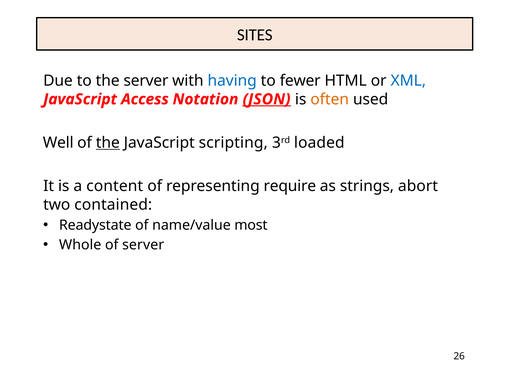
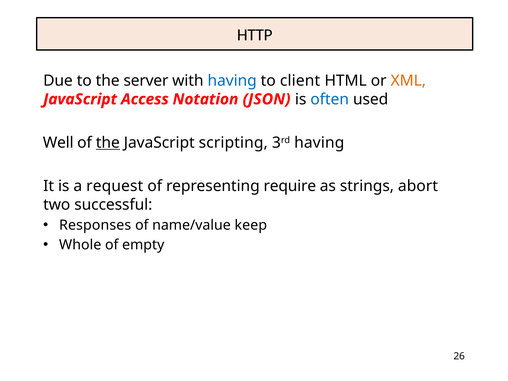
SITES: SITES -> HTTP
fewer: fewer -> client
XML colour: blue -> orange
JSON underline: present -> none
often colour: orange -> blue
3rd loaded: loaded -> having
content: content -> request
contained: contained -> successful
Readystate: Readystate -> Responses
most: most -> keep
of server: server -> empty
